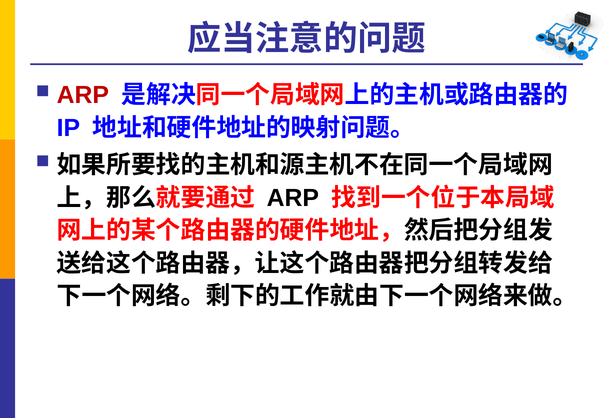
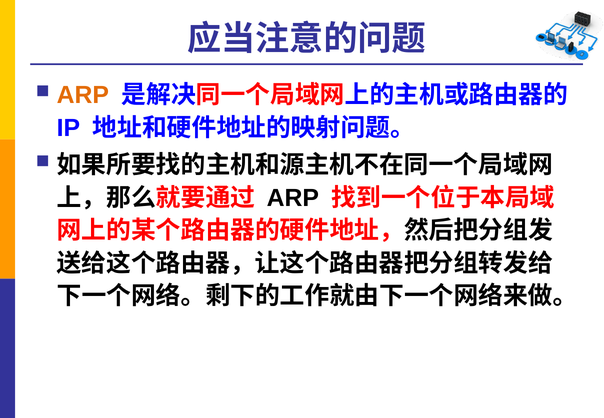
ARP at (83, 95) colour: red -> orange
